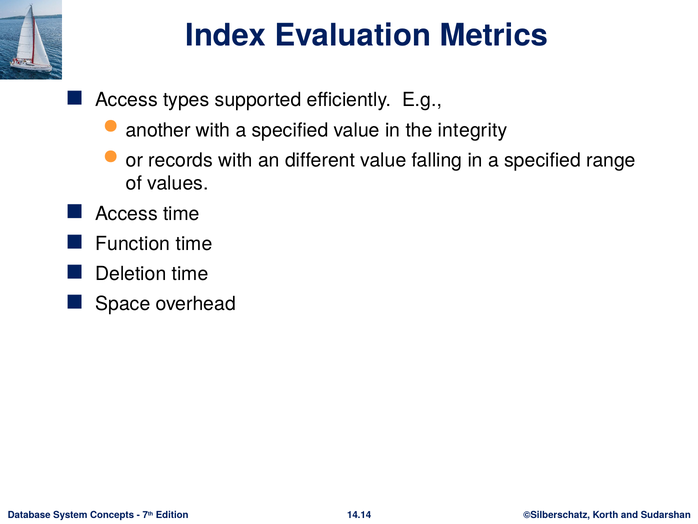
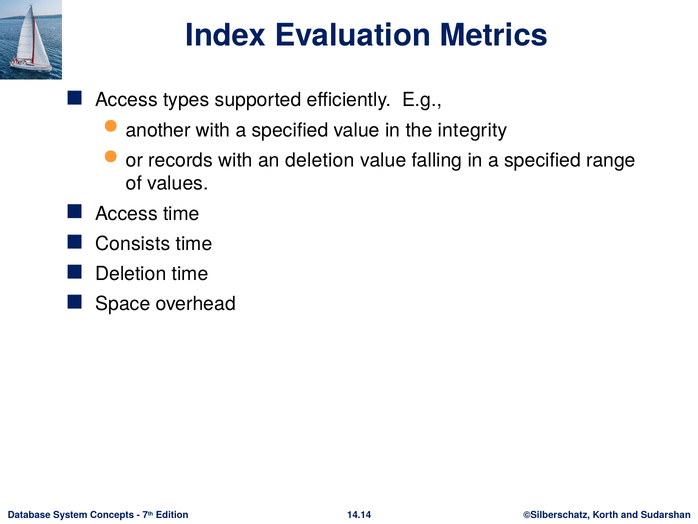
an different: different -> deletion
Function: Function -> Consists
